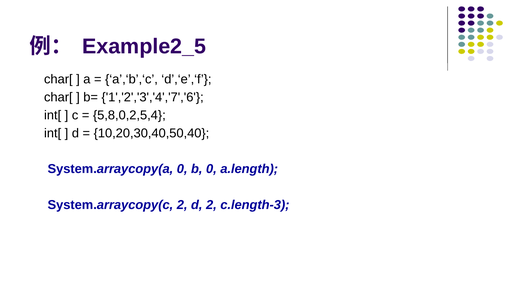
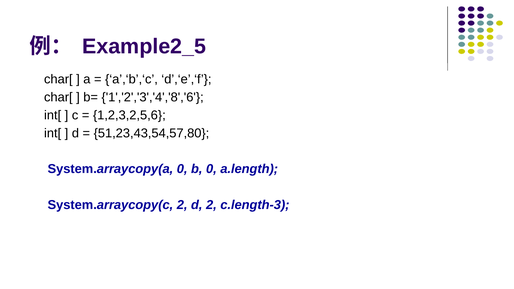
1','2','3','4','7','6: 1','2','3','4','7','6 -> 1','2','3','4','8','6
5,8,0,2,5,4: 5,8,0,2,5,4 -> 1,2,3,2,5,6
10,20,30,40,50,40: 10,20,30,40,50,40 -> 51,23,43,54,57,80
